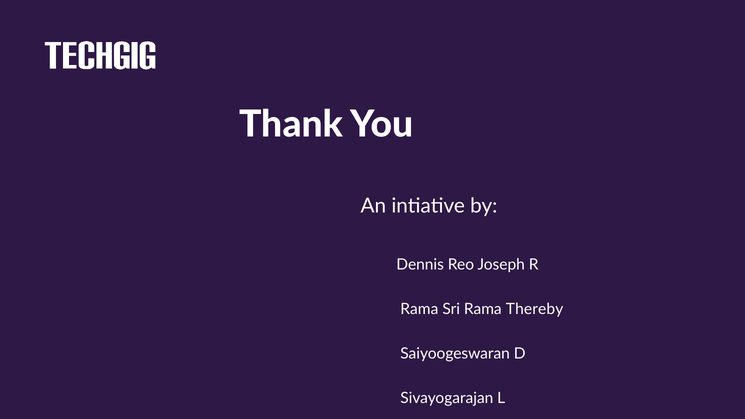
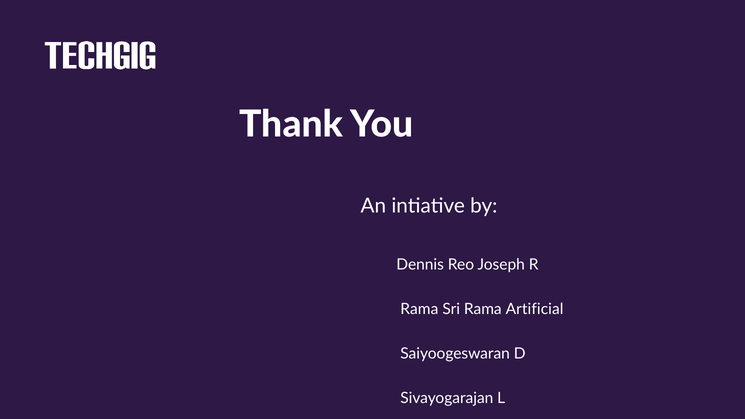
Thereby: Thereby -> Artificial
